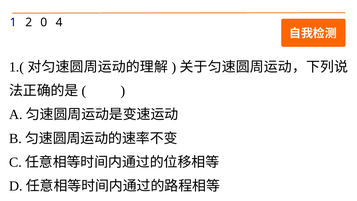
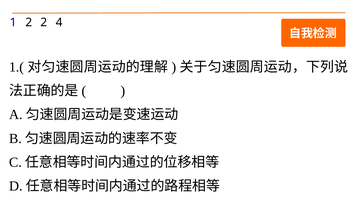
2 0: 0 -> 2
